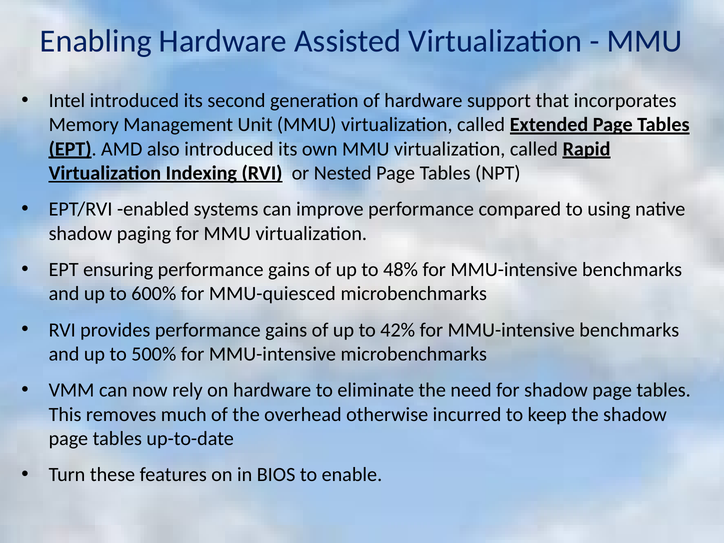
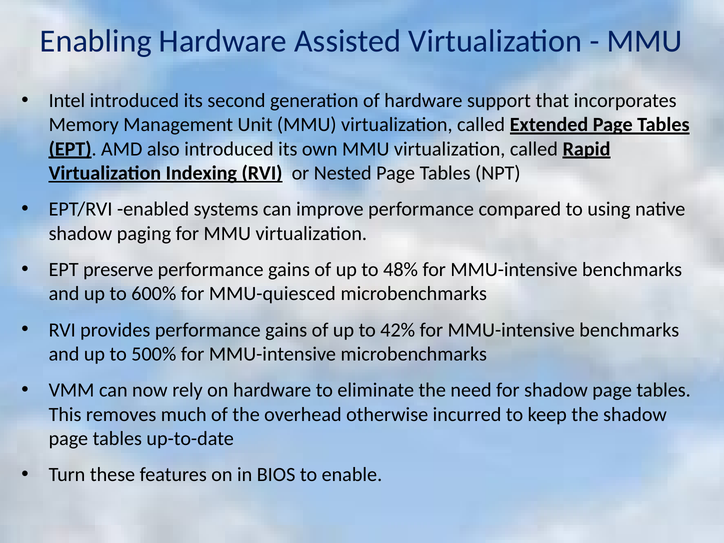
ensuring: ensuring -> preserve
